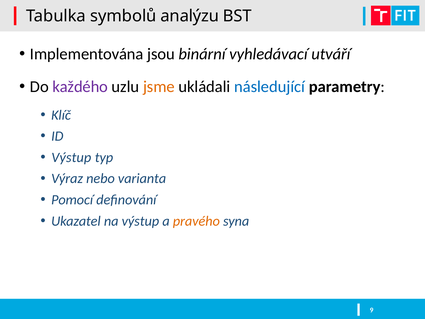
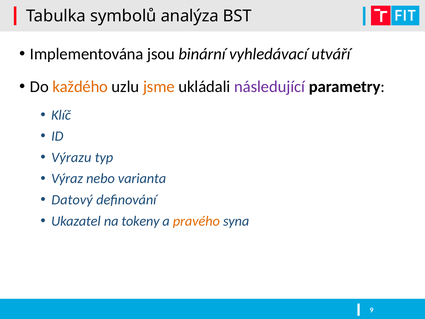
analýzu: analýzu -> analýza
každého colour: purple -> orange
následující colour: blue -> purple
Výstup at (71, 157): Výstup -> Výrazu
Pomocí: Pomocí -> Datový
na výstup: výstup -> tokeny
